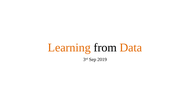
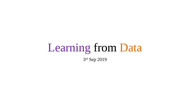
Learning colour: orange -> purple
